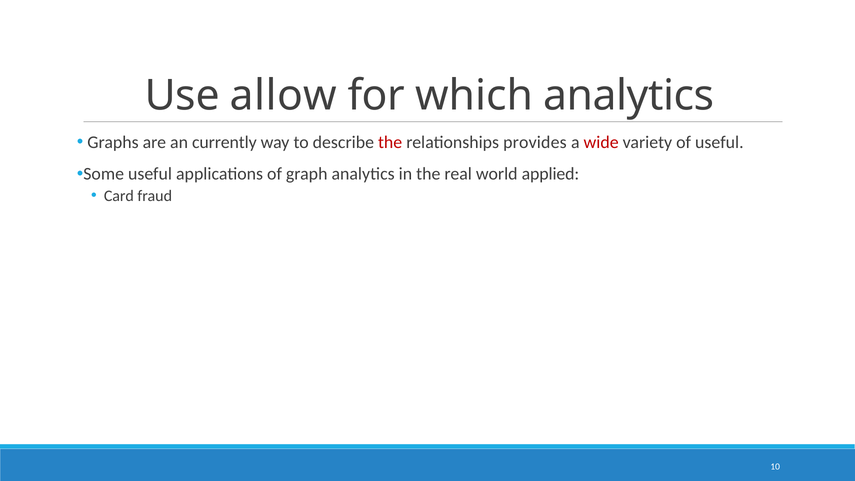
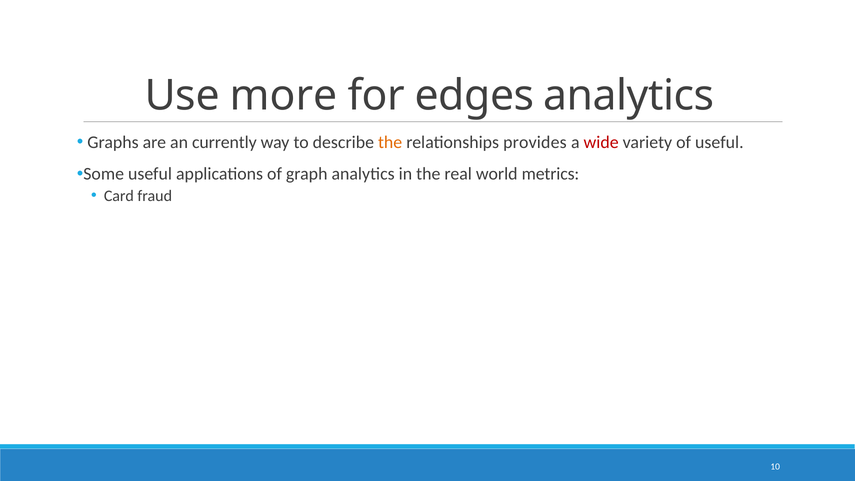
allow: allow -> more
which: which -> edges
the at (390, 142) colour: red -> orange
applied: applied -> metrics
